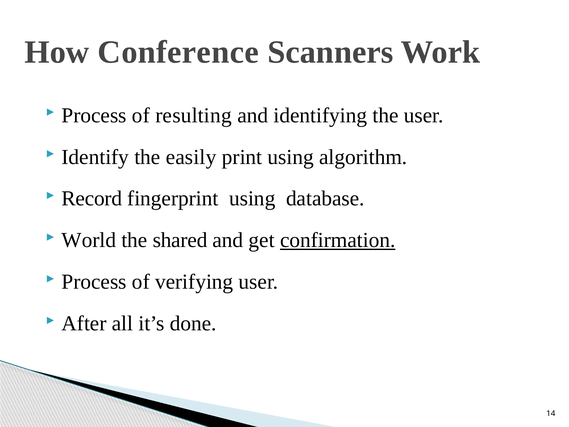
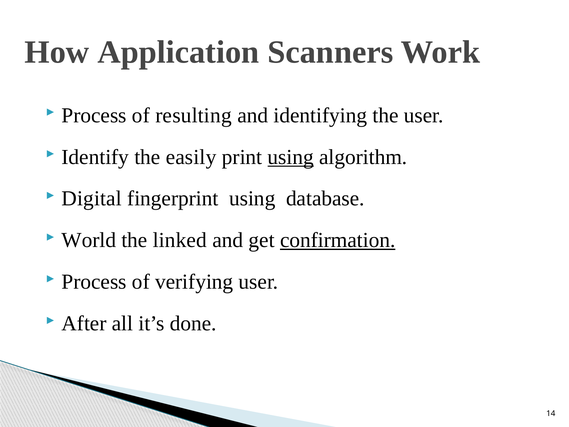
Conference: Conference -> Application
using at (291, 157) underline: none -> present
Record: Record -> Digital
shared: shared -> linked
